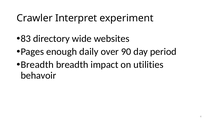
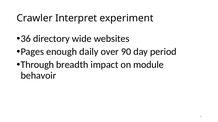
83: 83 -> 36
Breadth at (37, 65): Breadth -> Through
utilities: utilities -> module
